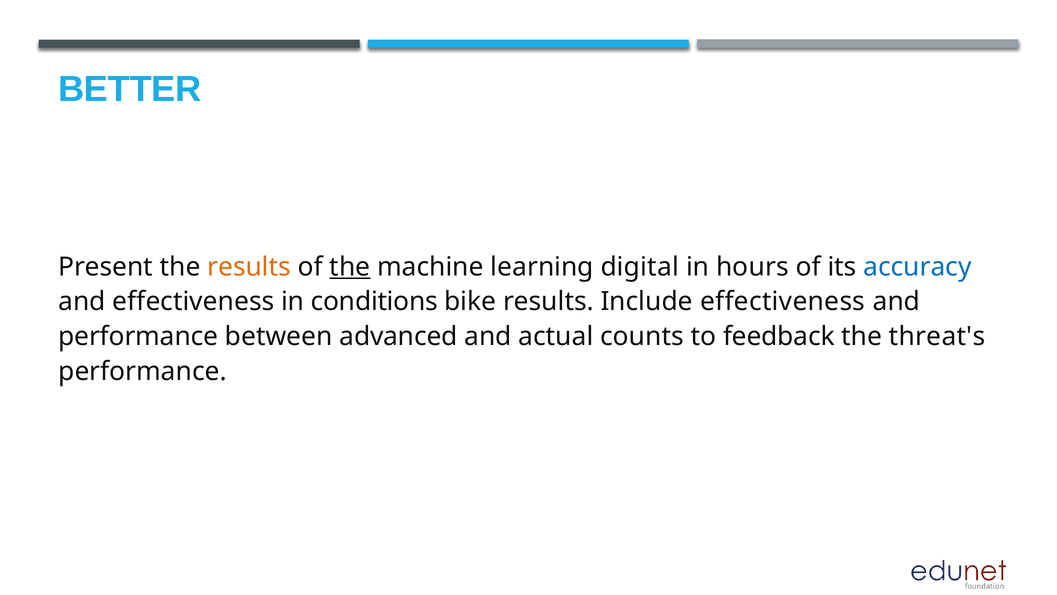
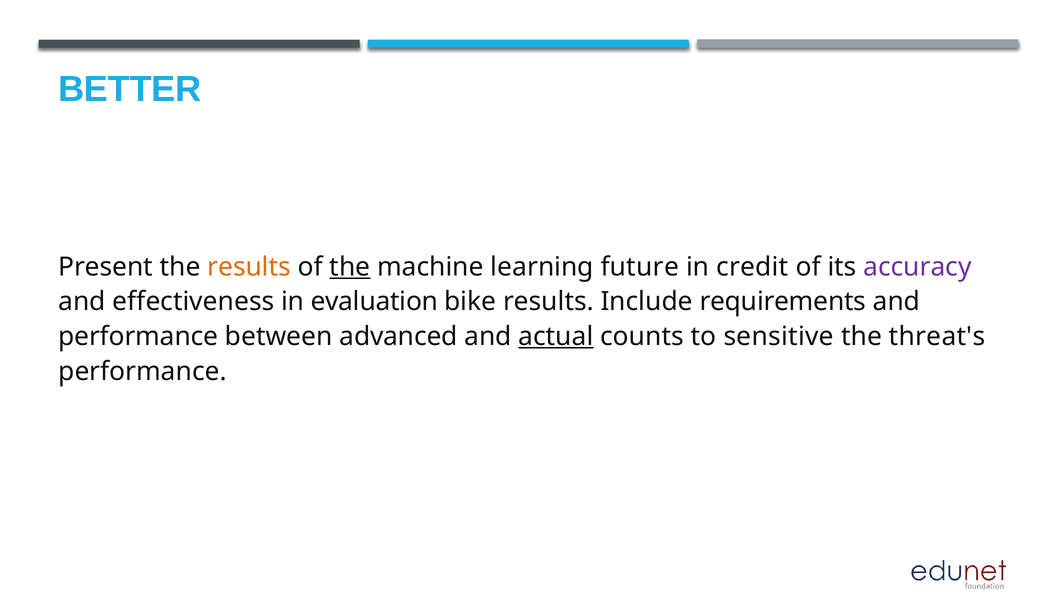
digital: digital -> future
hours: hours -> credit
accuracy colour: blue -> purple
conditions: conditions -> evaluation
Include effectiveness: effectiveness -> requirements
actual underline: none -> present
feedback: feedback -> sensitive
